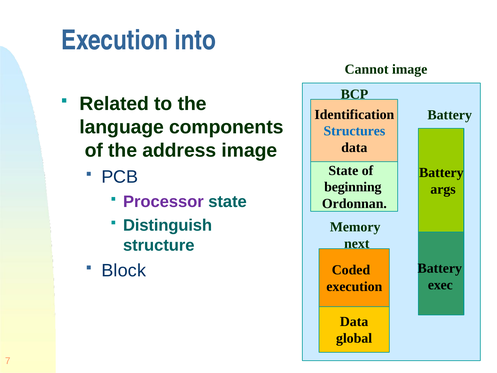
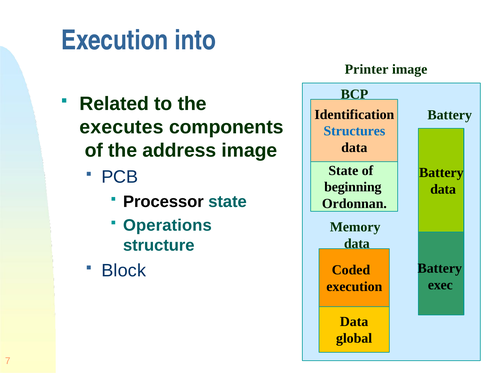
Cannot: Cannot -> Printer
language: language -> executes
args at (443, 189): args -> data
Processor colour: purple -> black
Distinguish: Distinguish -> Operations
next at (357, 243): next -> data
